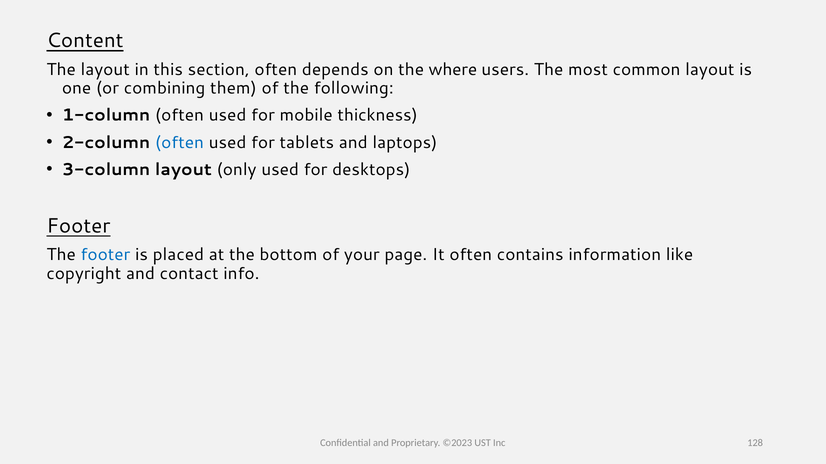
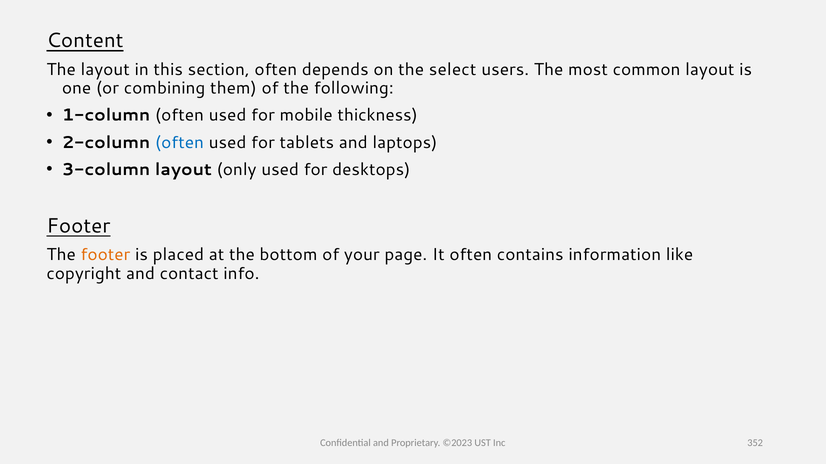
where: where -> select
footer at (105, 255) colour: blue -> orange
128: 128 -> 352
